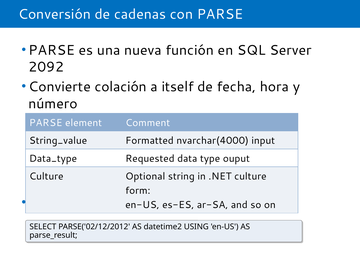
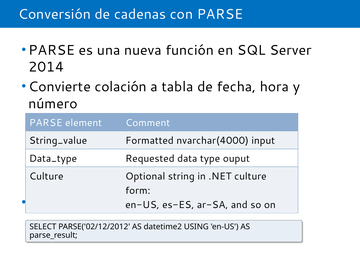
2092: 2092 -> 2014
itself: itself -> tabla
